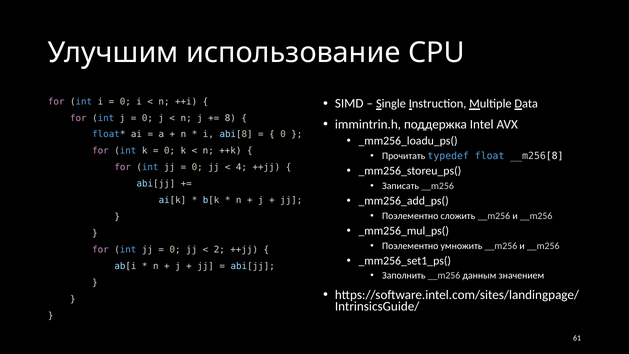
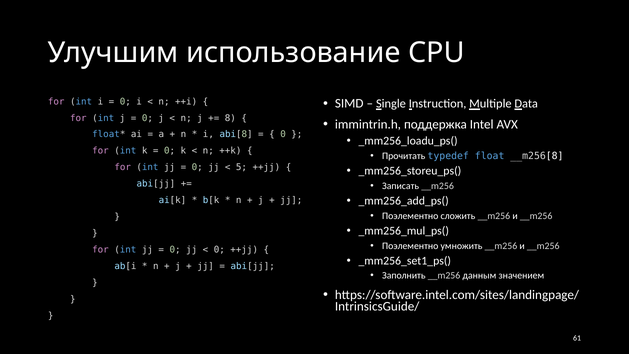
4: 4 -> 5
2 at (219, 250): 2 -> 0
